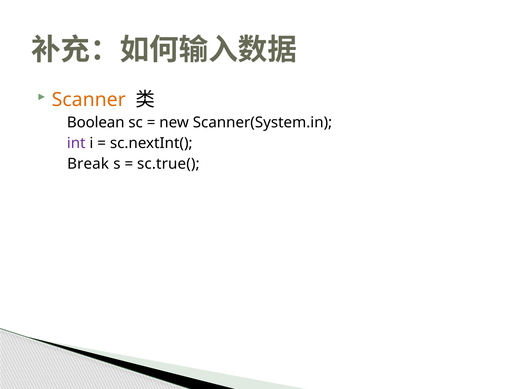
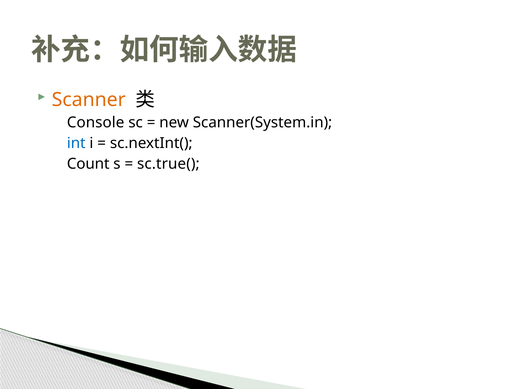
Boolean: Boolean -> Console
int colour: purple -> blue
Break: Break -> Count
